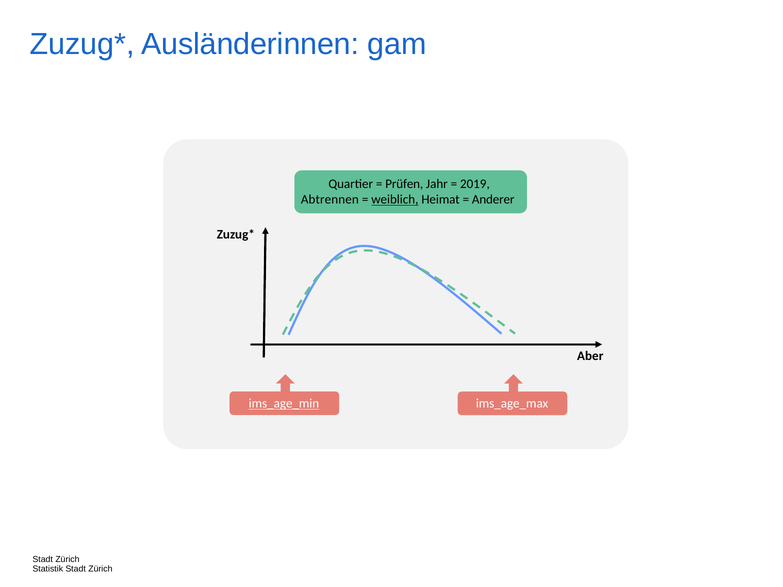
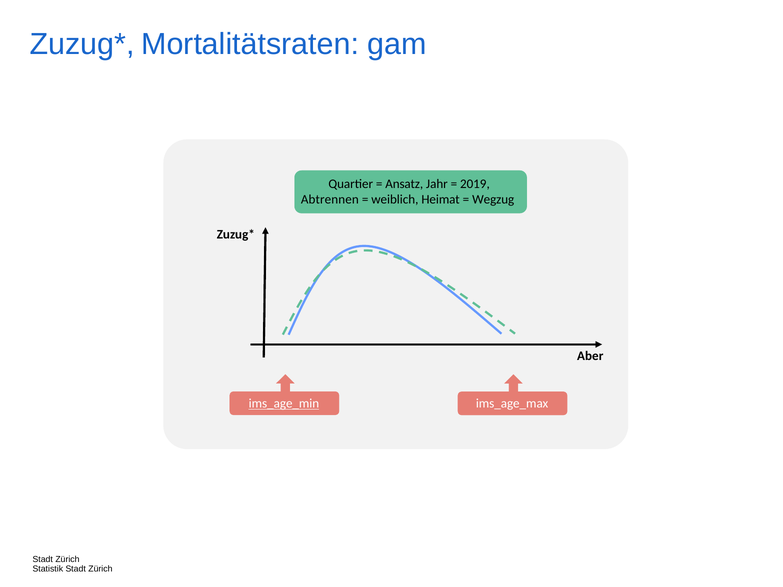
Ausländerinnen: Ausländerinnen -> Mortalitätsraten
Prüfen: Prüfen -> Ansatz
weiblich underline: present -> none
Anderer: Anderer -> Wegzug
